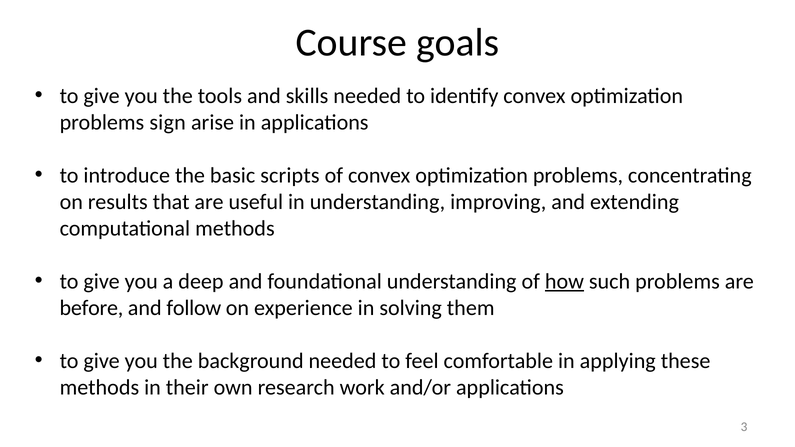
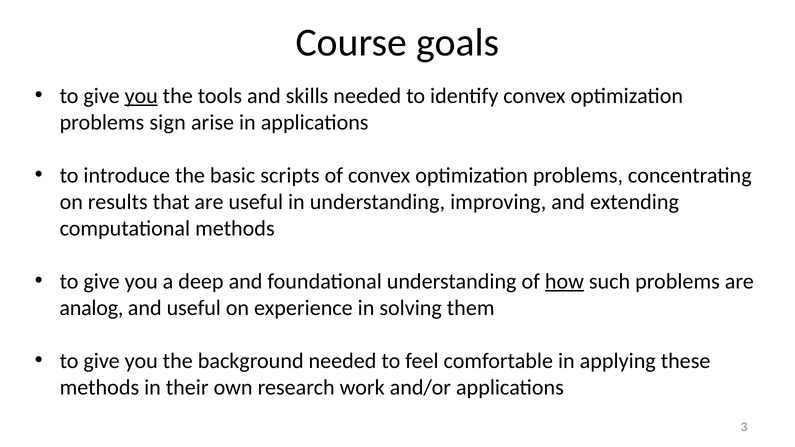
you at (141, 96) underline: none -> present
before: before -> analog
and follow: follow -> useful
